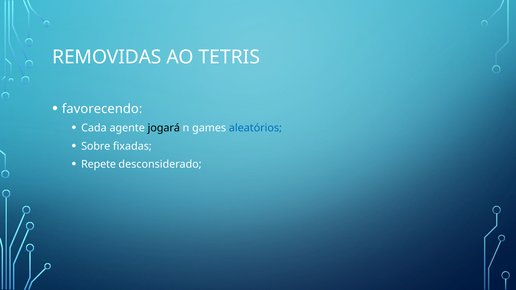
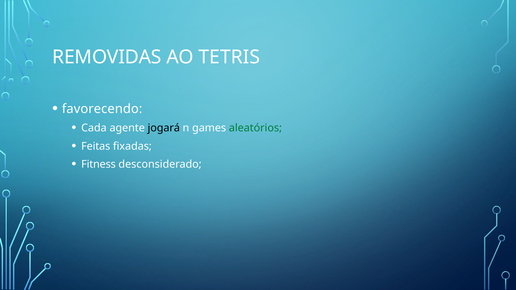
aleatórios colour: blue -> green
Sobre: Sobre -> Feitas
Repete: Repete -> Fitness
